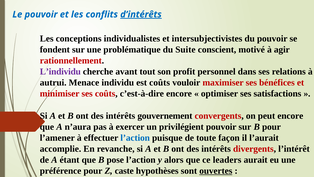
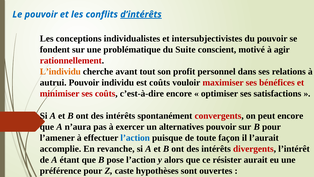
L’individu colour: purple -> orange
autrui Menace: Menace -> Pouvoir
gouvernement: gouvernement -> spontanément
privilégient: privilégient -> alternatives
leaders: leaders -> résister
ouvertes underline: present -> none
